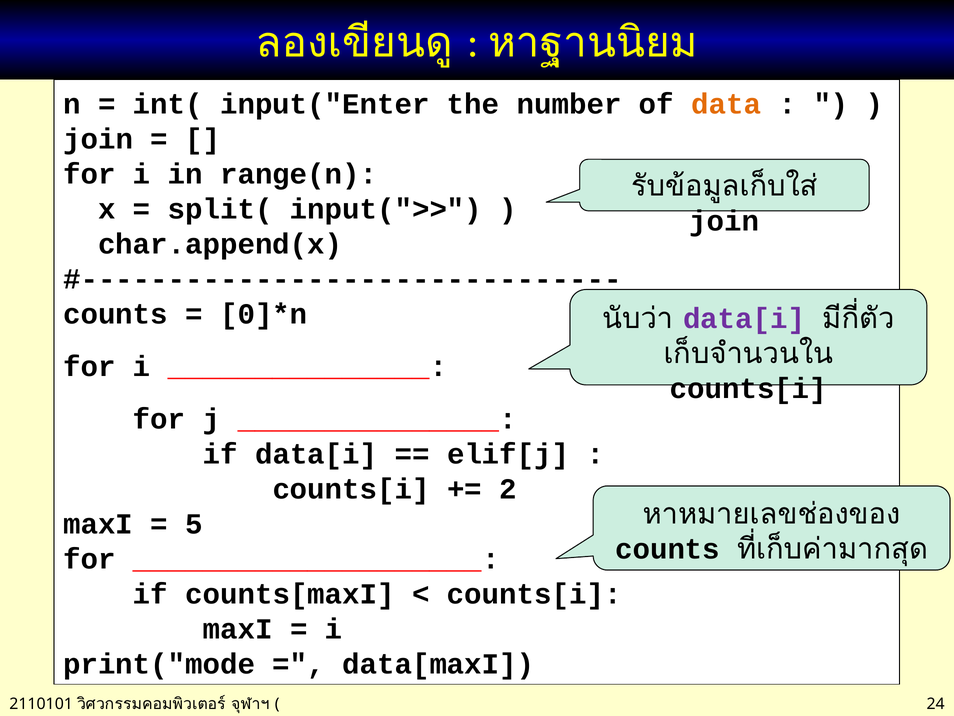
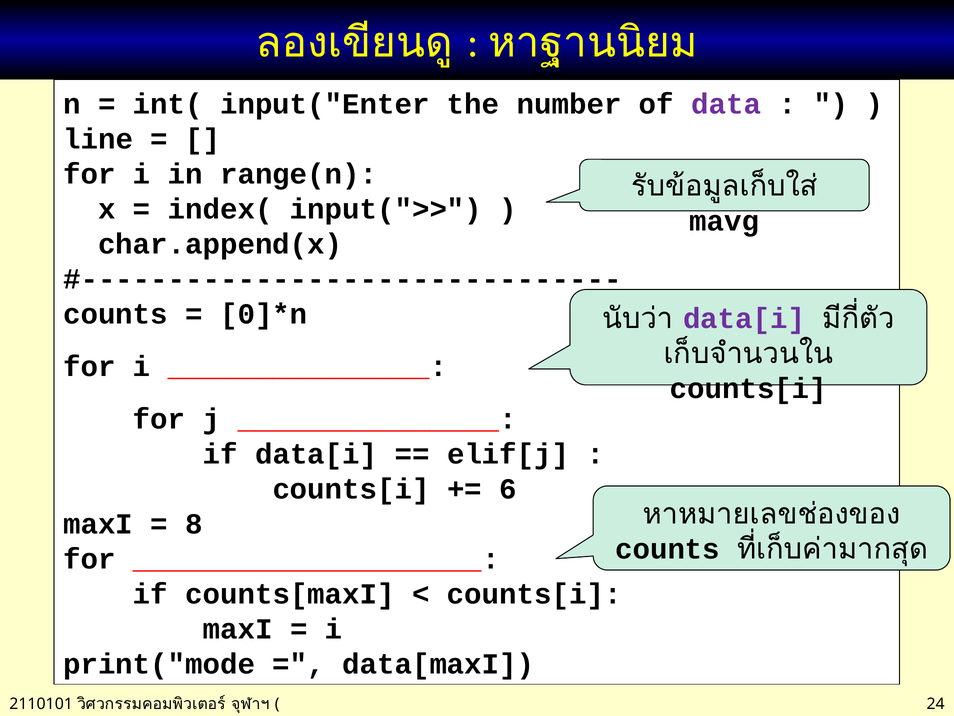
data colour: orange -> purple
join at (98, 139): join -> line
split(: split( -> index(
join at (724, 221): join -> mavg
2: 2 -> 6
5: 5 -> 8
